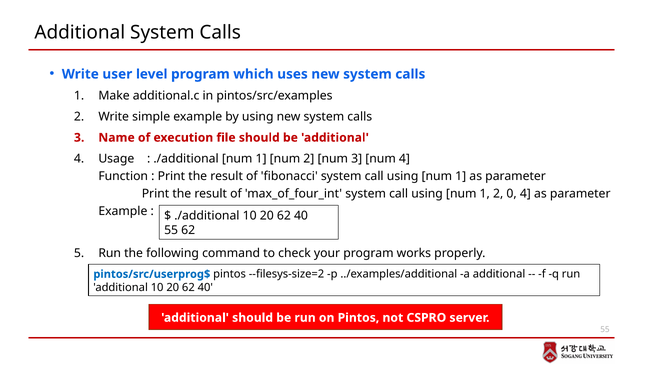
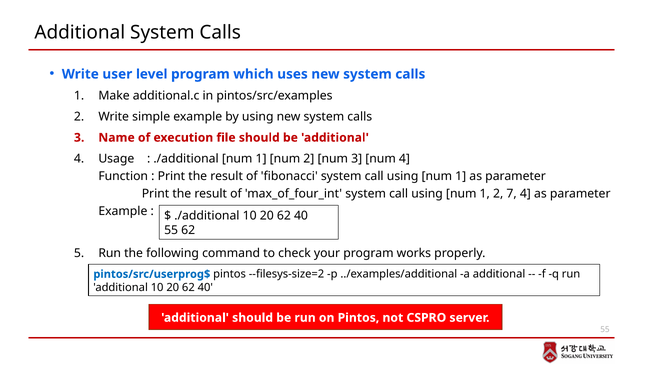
0: 0 -> 7
